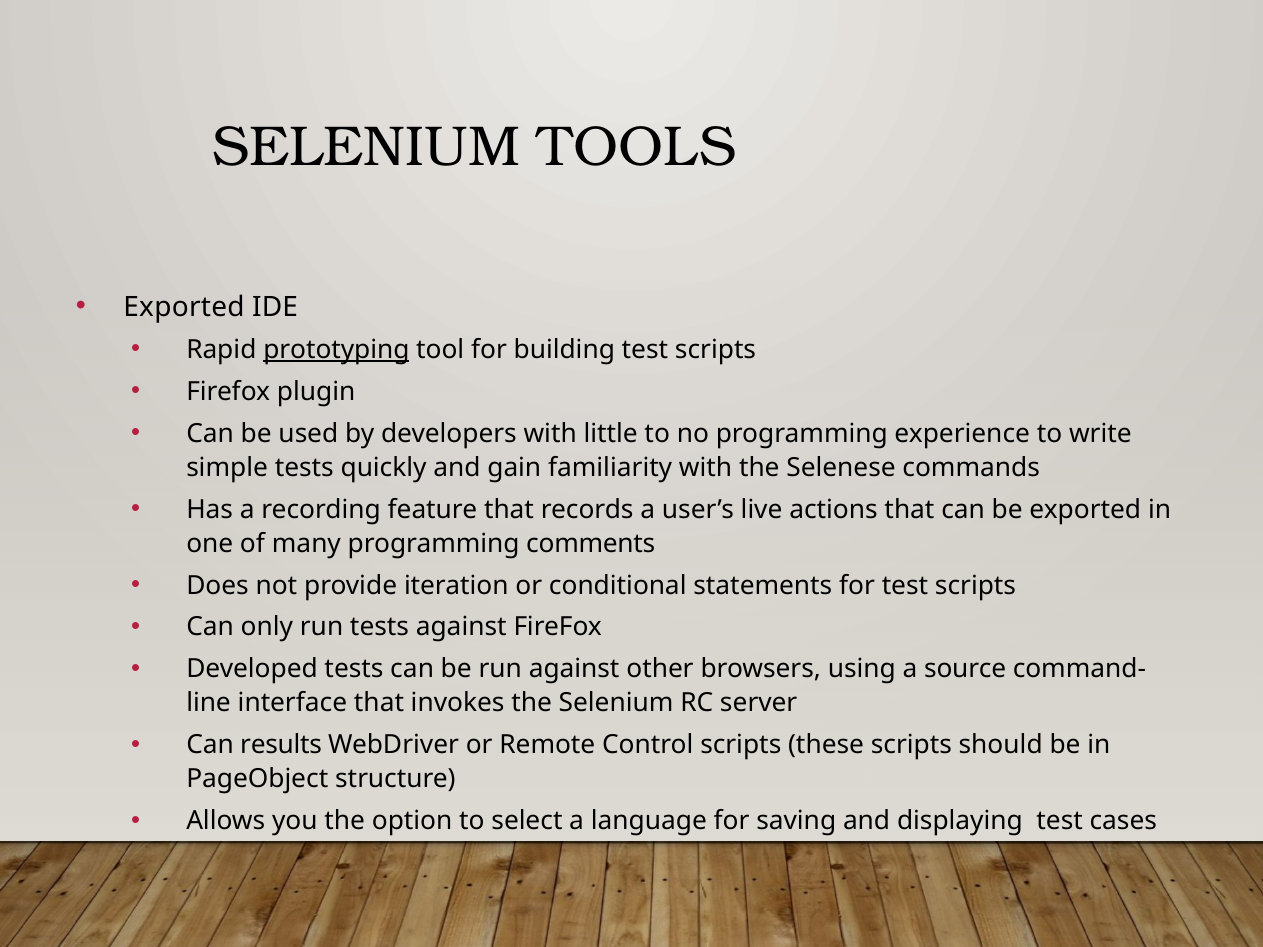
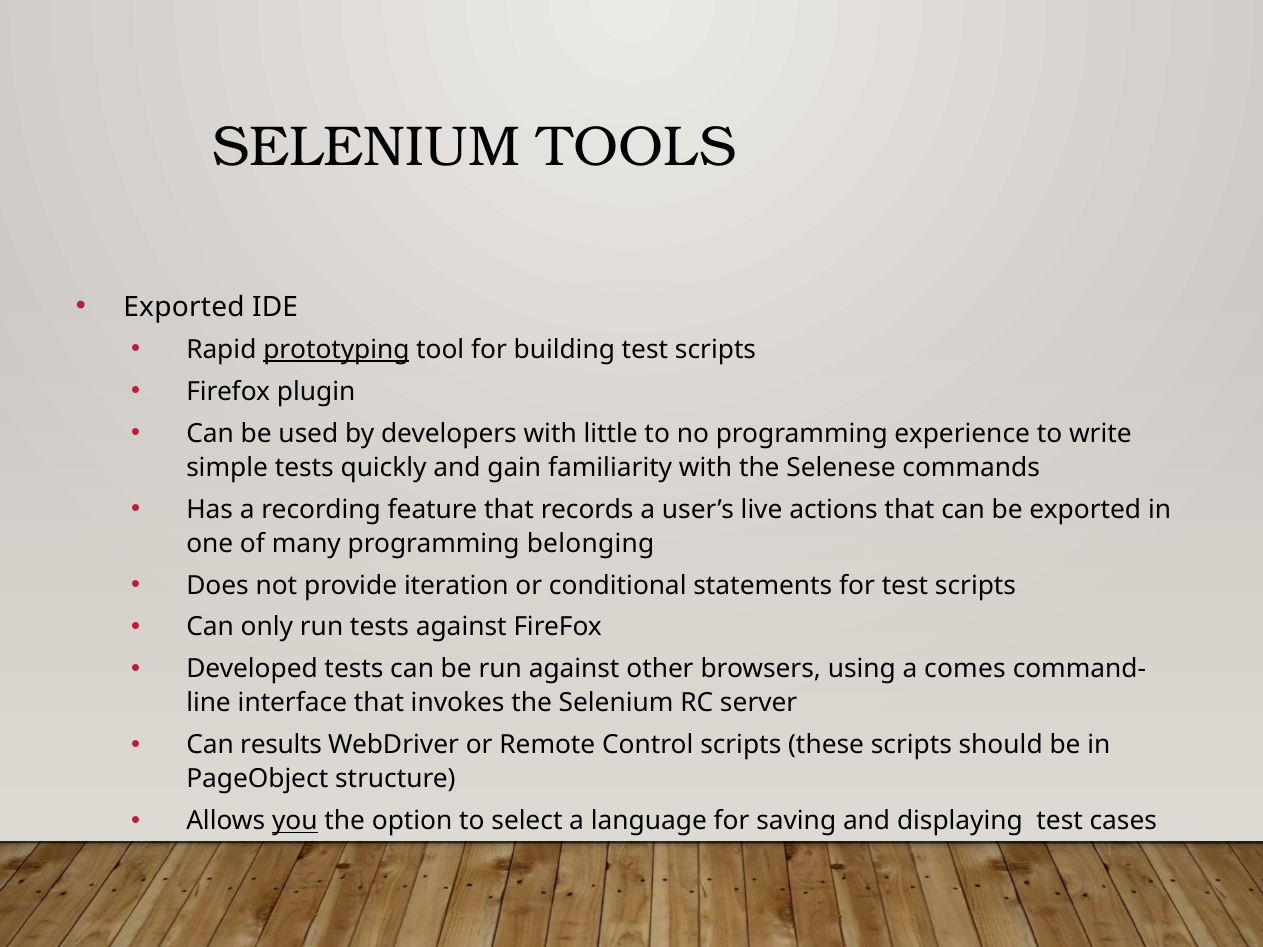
comments: comments -> belonging
source: source -> comes
you underline: none -> present
